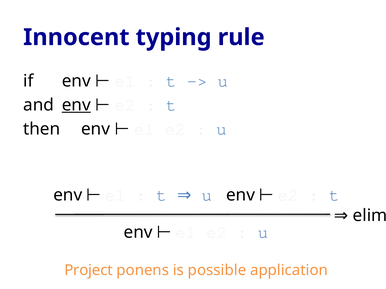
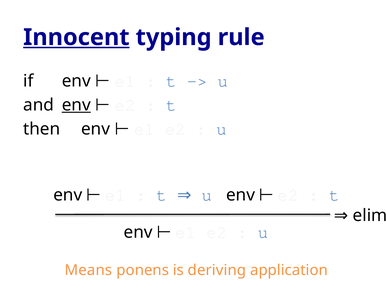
Innocent underline: none -> present
Project: Project -> Means
possible: possible -> deriving
